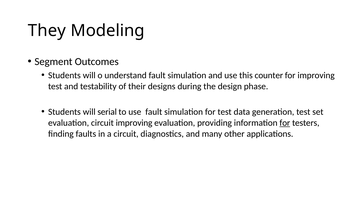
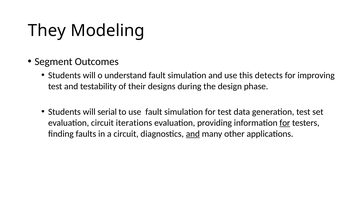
counter: counter -> detects
circuit improving: improving -> iterations
and at (193, 134) underline: none -> present
